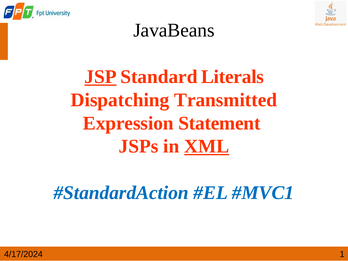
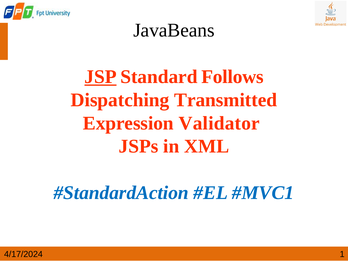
Literals: Literals -> Follows
Statement: Statement -> Validator
XML underline: present -> none
